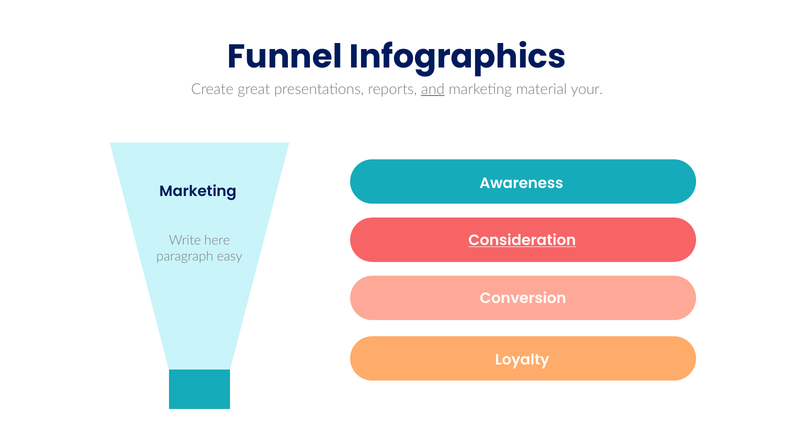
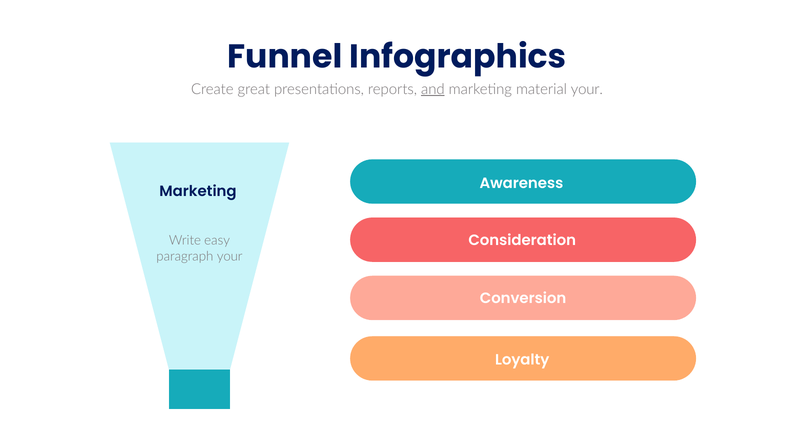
here: here -> easy
Consideration underline: present -> none
paragraph easy: easy -> your
